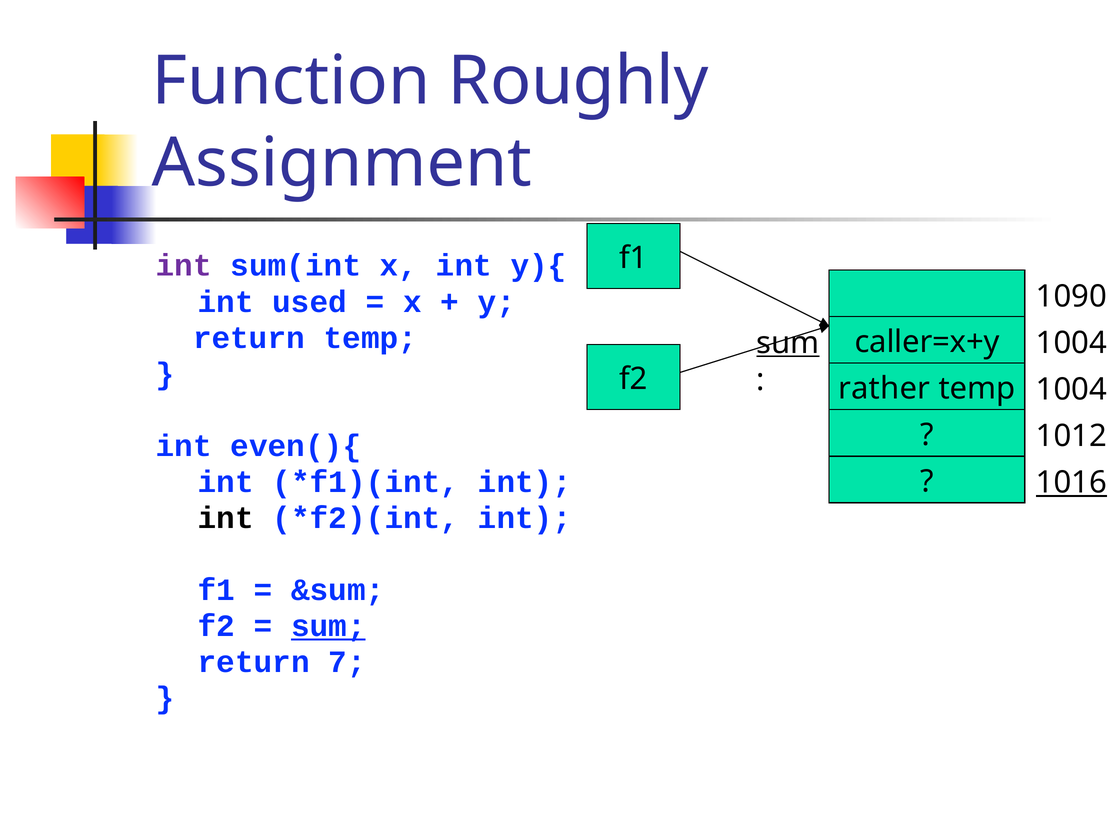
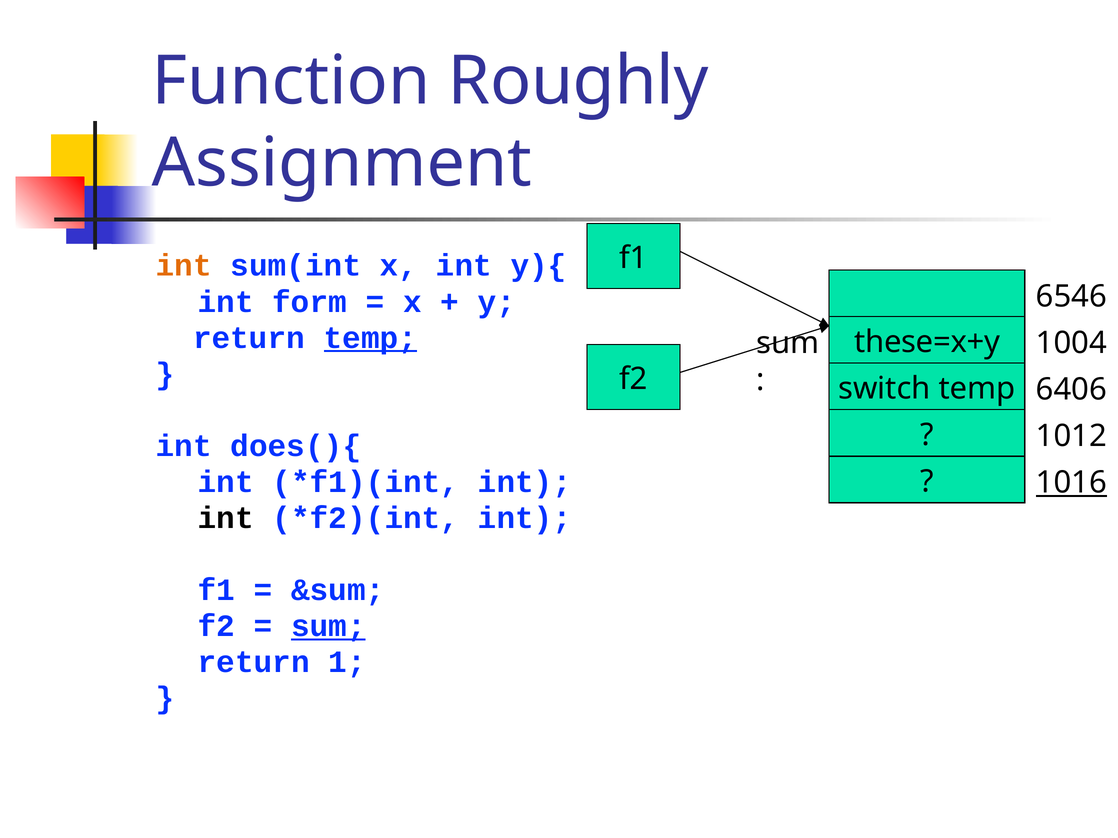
int at (184, 266) colour: purple -> orange
1090: 1090 -> 6546
used: used -> form
temp at (370, 338) underline: none -> present
caller=x+y: caller=x+y -> these=x+y
sum at (788, 343) underline: present -> none
rather: rather -> switch
1004 at (1071, 390): 1004 -> 6406
even(){: even(){ -> does(){
7: 7 -> 1
